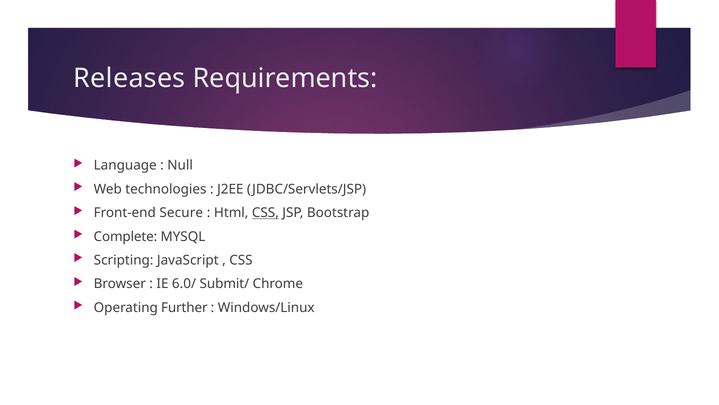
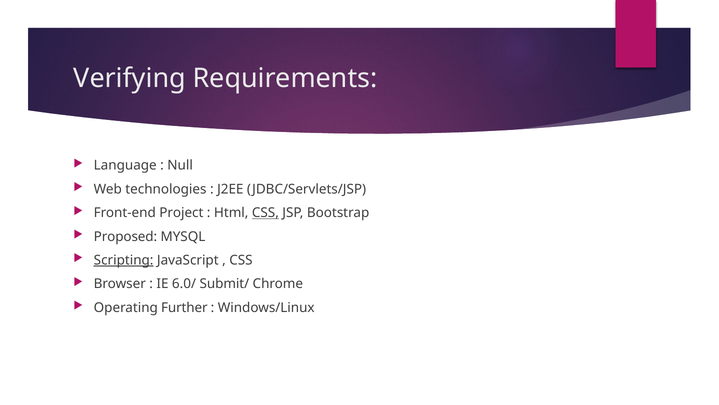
Releases: Releases -> Verifying
Secure: Secure -> Project
Complete: Complete -> Proposed
Scripting underline: none -> present
